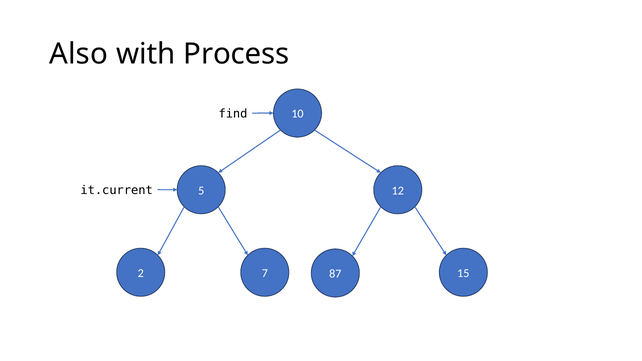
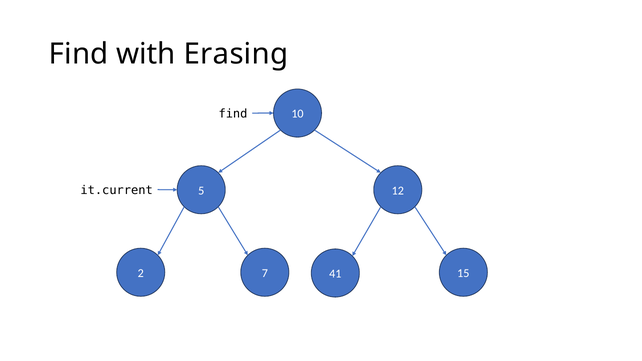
Also at (79, 54): Also -> Find
Process: Process -> Erasing
87: 87 -> 41
